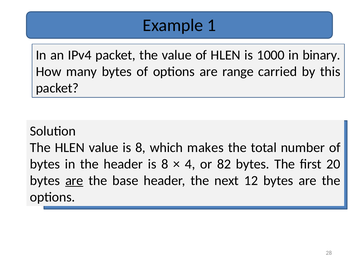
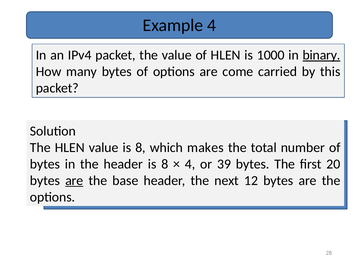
Example 1: 1 -> 4
binary underline: none -> present
range: range -> come
82: 82 -> 39
